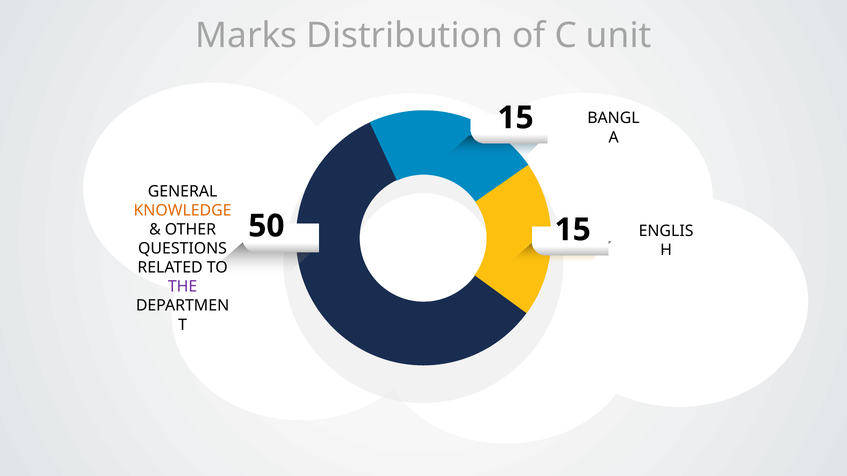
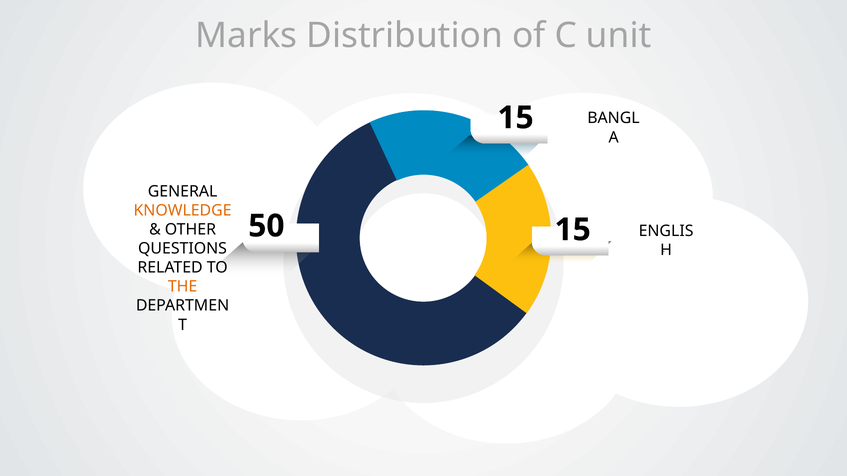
THE colour: purple -> orange
